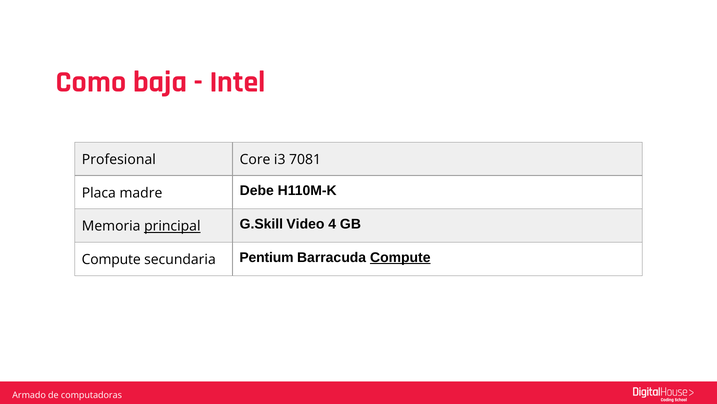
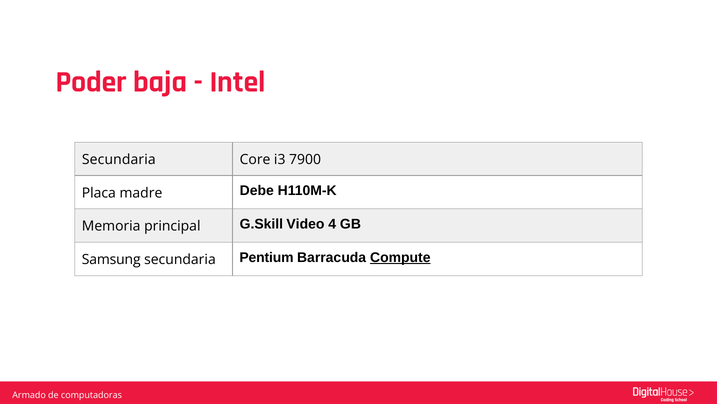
Como: Como -> Poder
Profesional at (119, 159): Profesional -> Secundaria
7081: 7081 -> 7900
principal underline: present -> none
Compute at (111, 259): Compute -> Samsung
